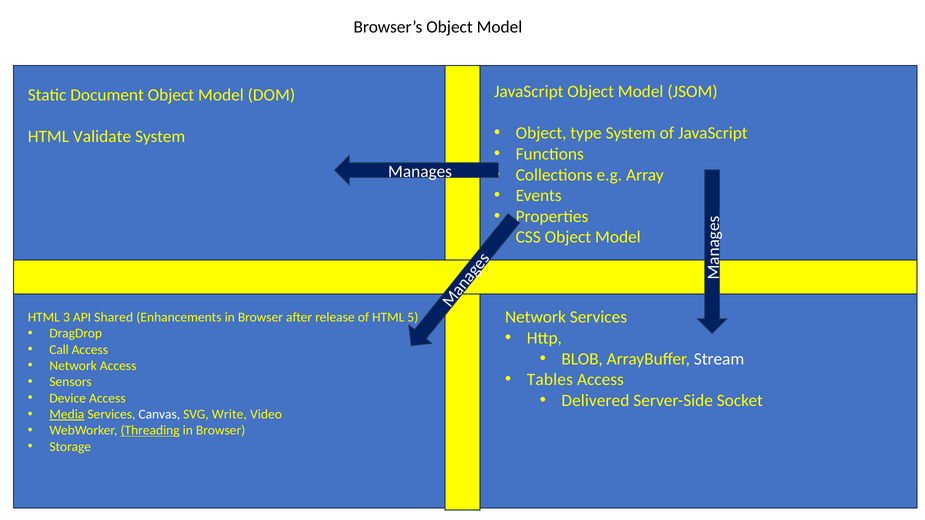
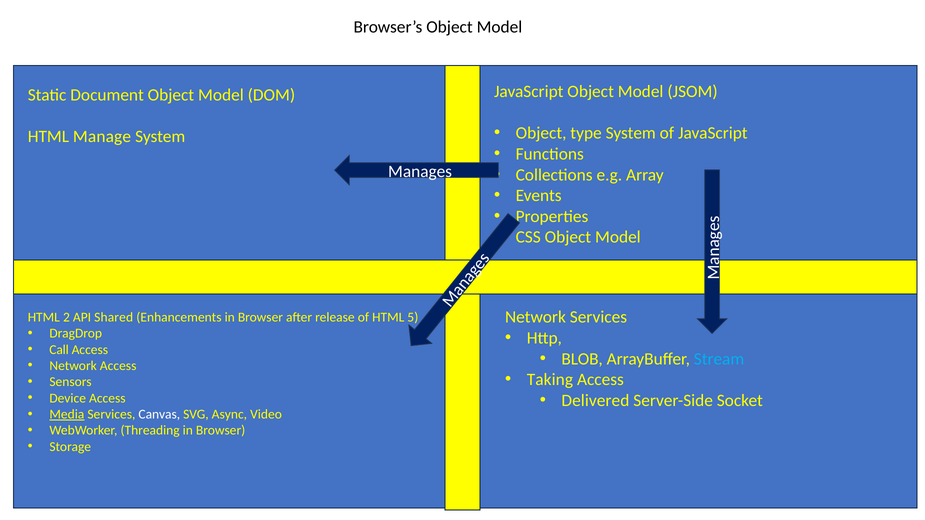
Validate: Validate -> Manage
3: 3 -> 2
Stream colour: white -> light blue
Tables: Tables -> Taking
Write: Write -> Async
Threading underline: present -> none
